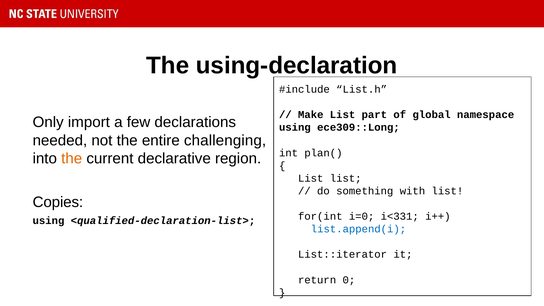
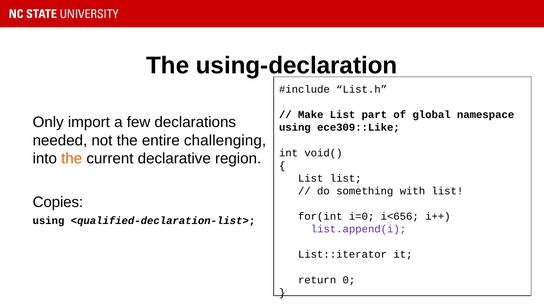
ece309::Long: ece309::Long -> ece309::Like
plan(: plan( -> void(
i<331: i<331 -> i<656
list.append(i colour: blue -> purple
